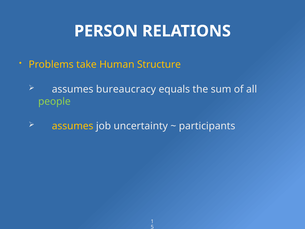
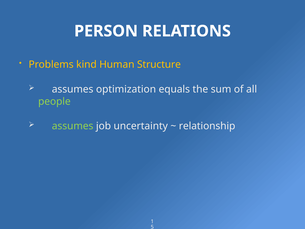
take: take -> kind
bureaucracy: bureaucracy -> optimization
assumes at (73, 126) colour: yellow -> light green
participants: participants -> relationship
